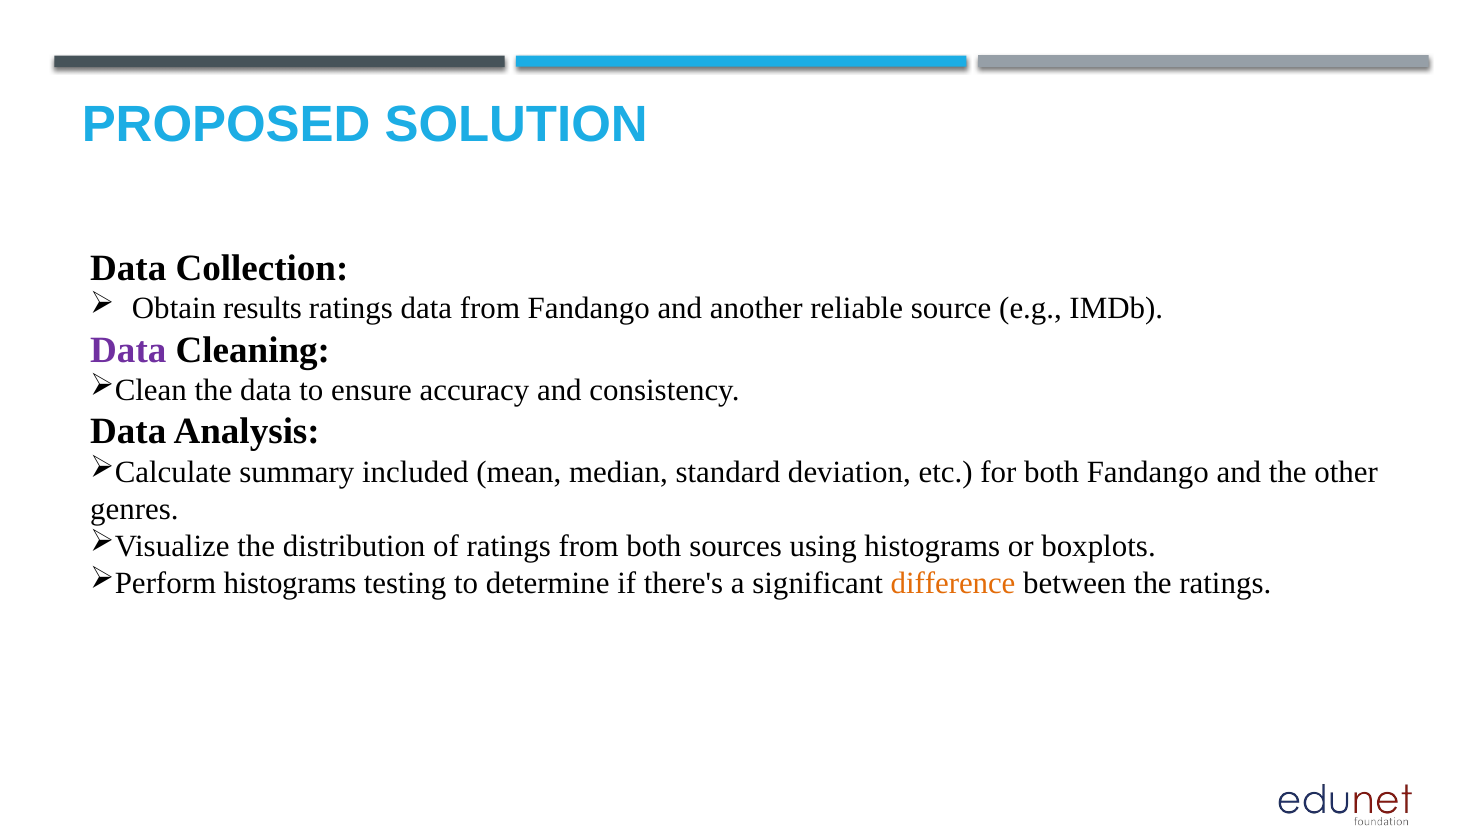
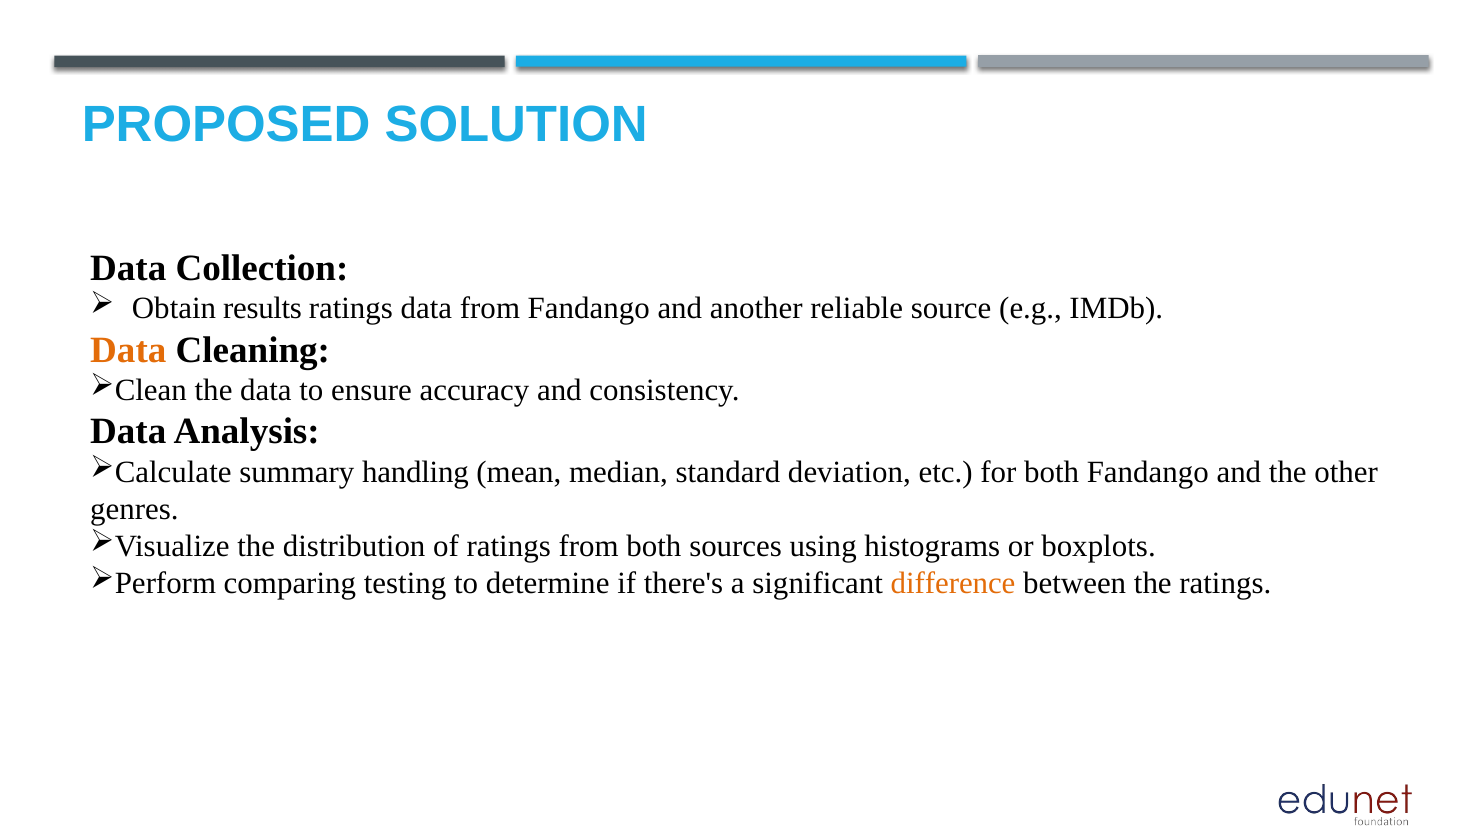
Data at (128, 350) colour: purple -> orange
included: included -> handling
histograms at (290, 583): histograms -> comparing
